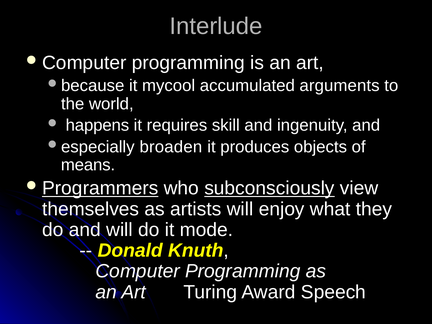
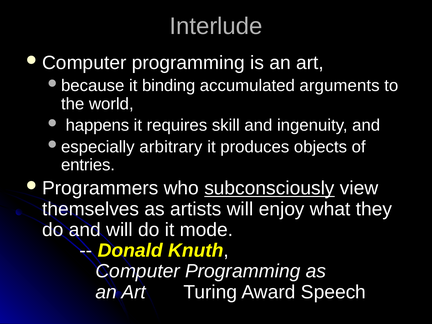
mycool: mycool -> binding
broaden: broaden -> arbitrary
means: means -> entries
Programmers underline: present -> none
